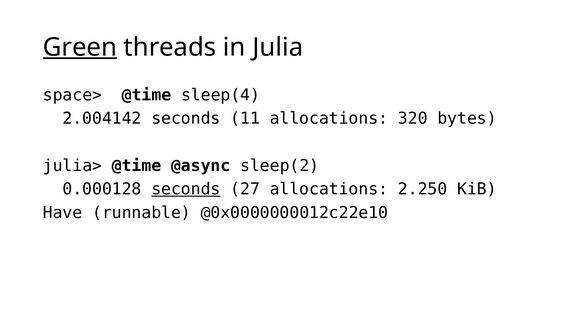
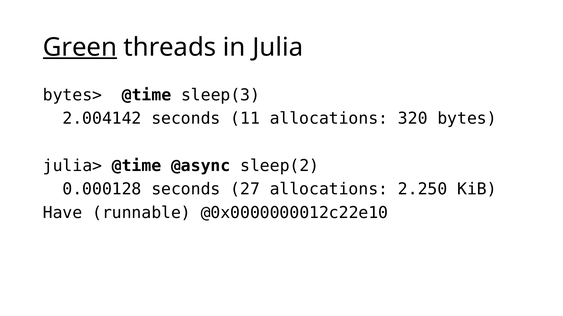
space>: space> -> bytes>
sleep(4: sleep(4 -> sleep(3
seconds at (186, 190) underline: present -> none
